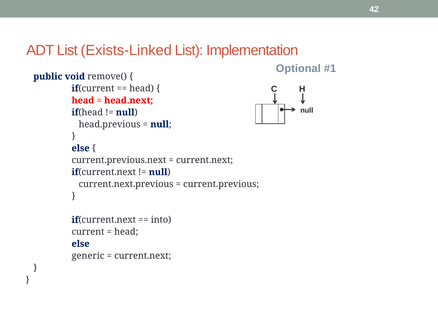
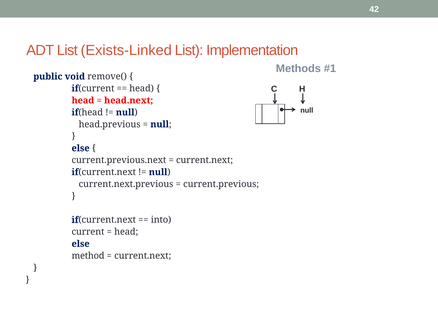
Optional: Optional -> Methods
generic: generic -> method
